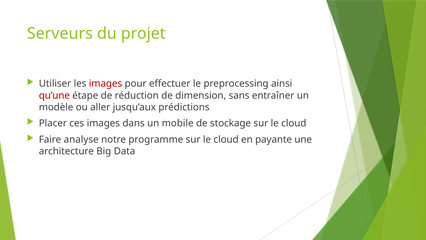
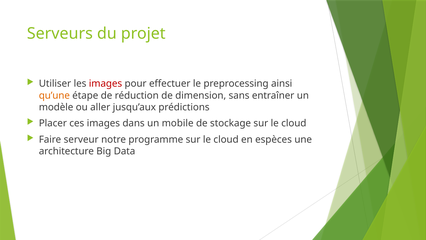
qu’une colour: red -> orange
analyse: analyse -> serveur
payante: payante -> espèces
